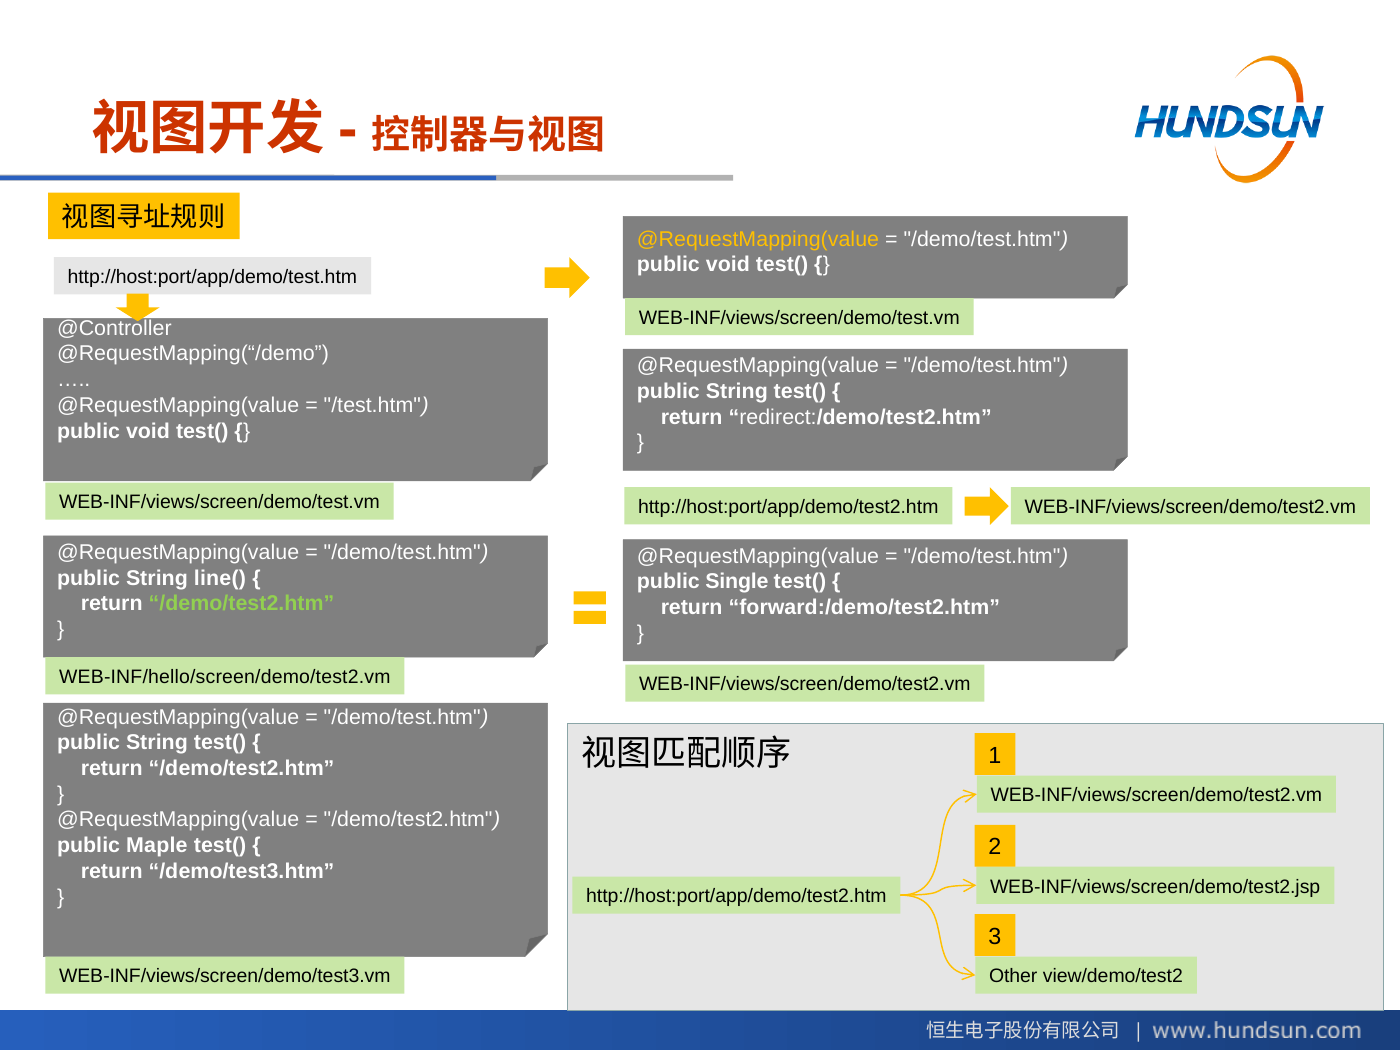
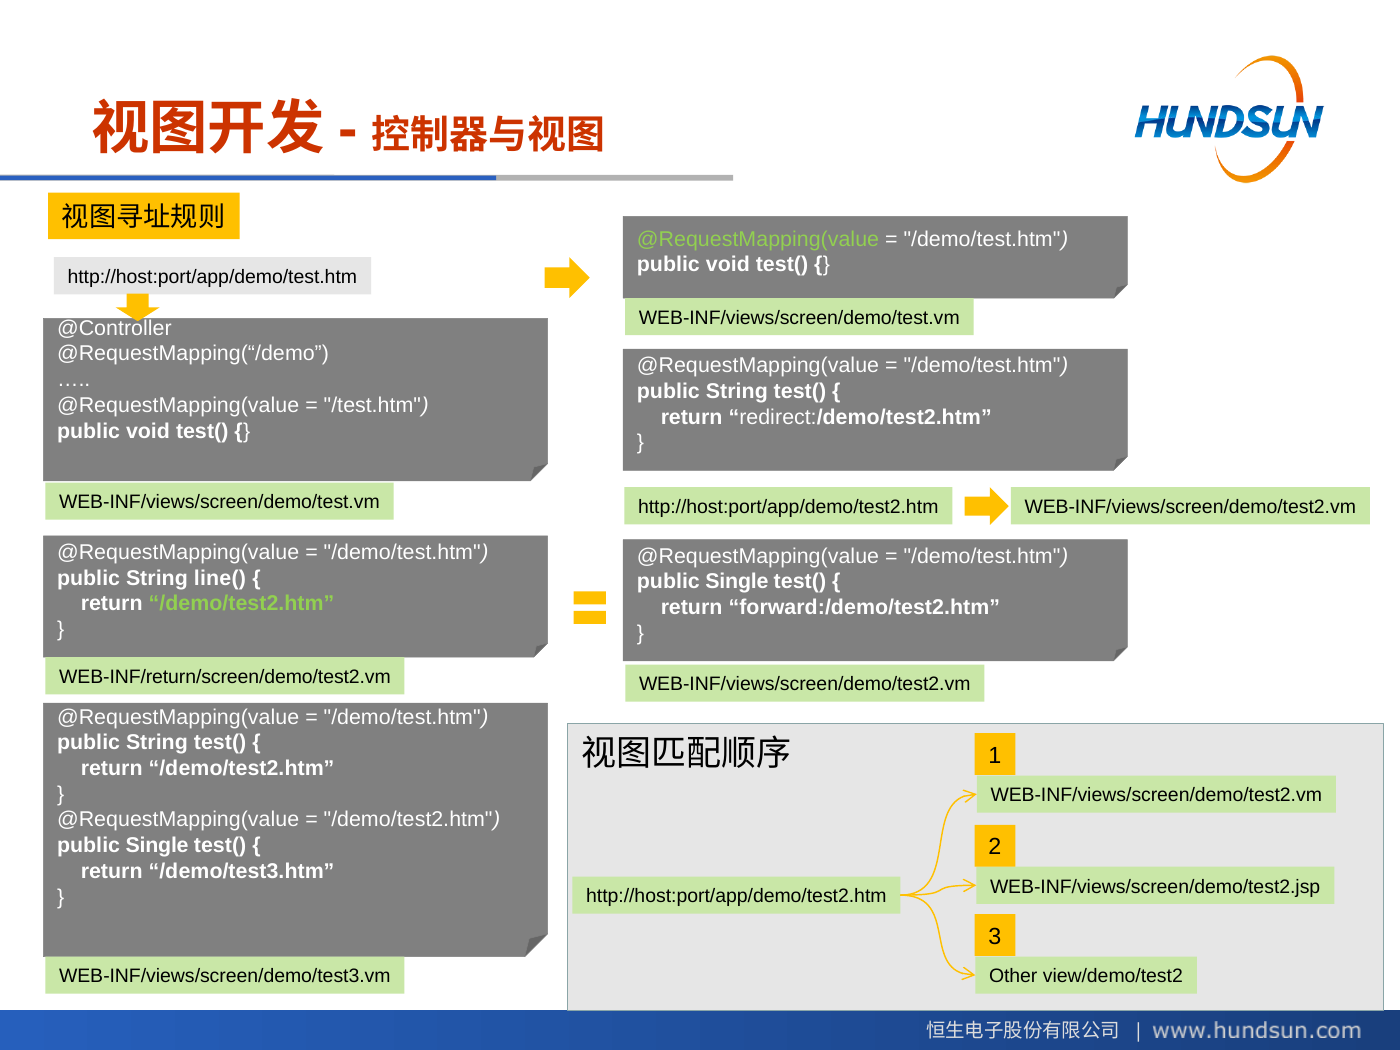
@RequestMapping(value at (758, 239) colour: yellow -> light green
WEB-INF/hello/screen/demo/test2.vm: WEB-INF/hello/screen/demo/test2.vm -> WEB-INF/return/screen/demo/test2.vm
Maple at (157, 846): Maple -> Single
